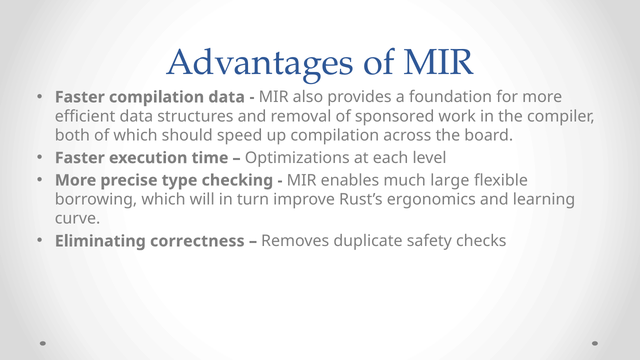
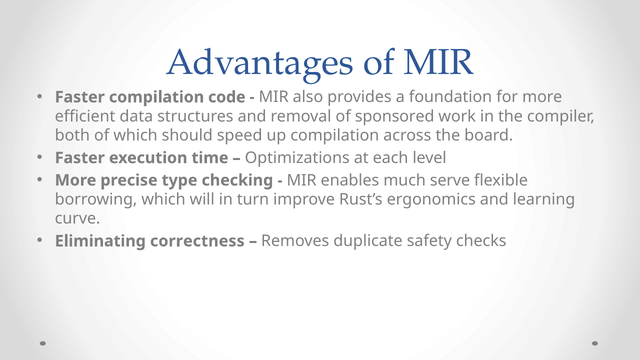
compilation data: data -> code
large: large -> serve
